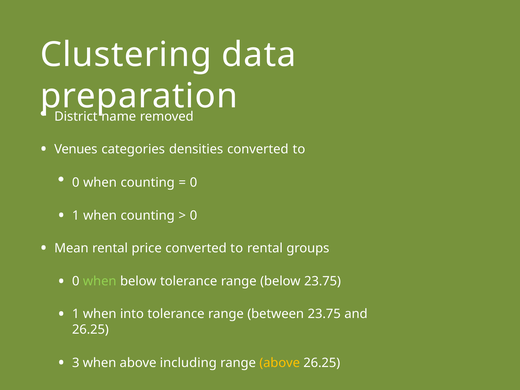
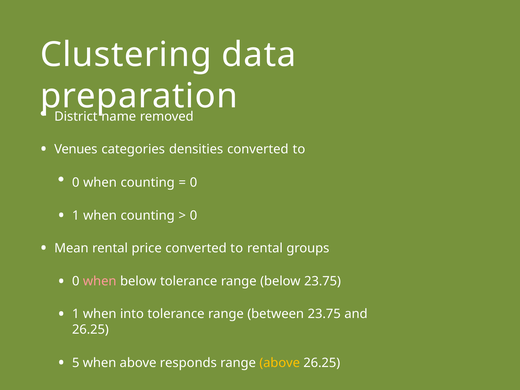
when at (100, 281) colour: light green -> pink
3: 3 -> 5
including: including -> responds
